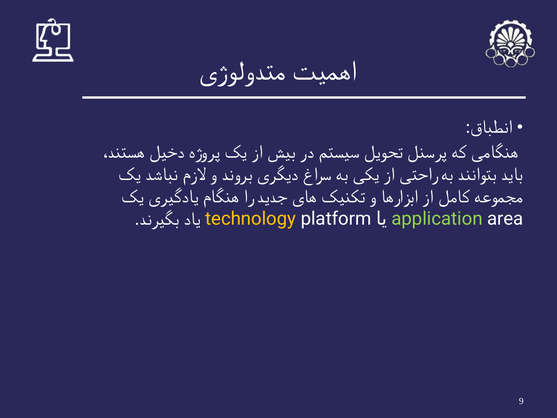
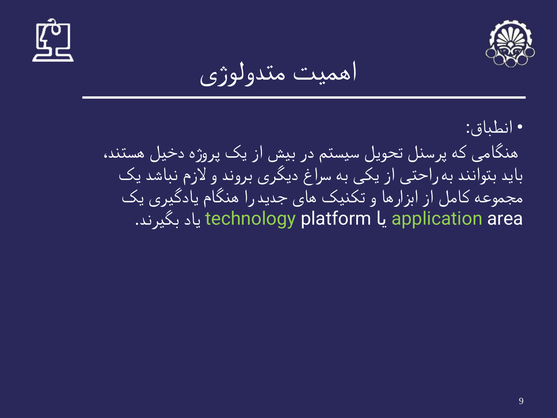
technology colour: yellow -> light green
